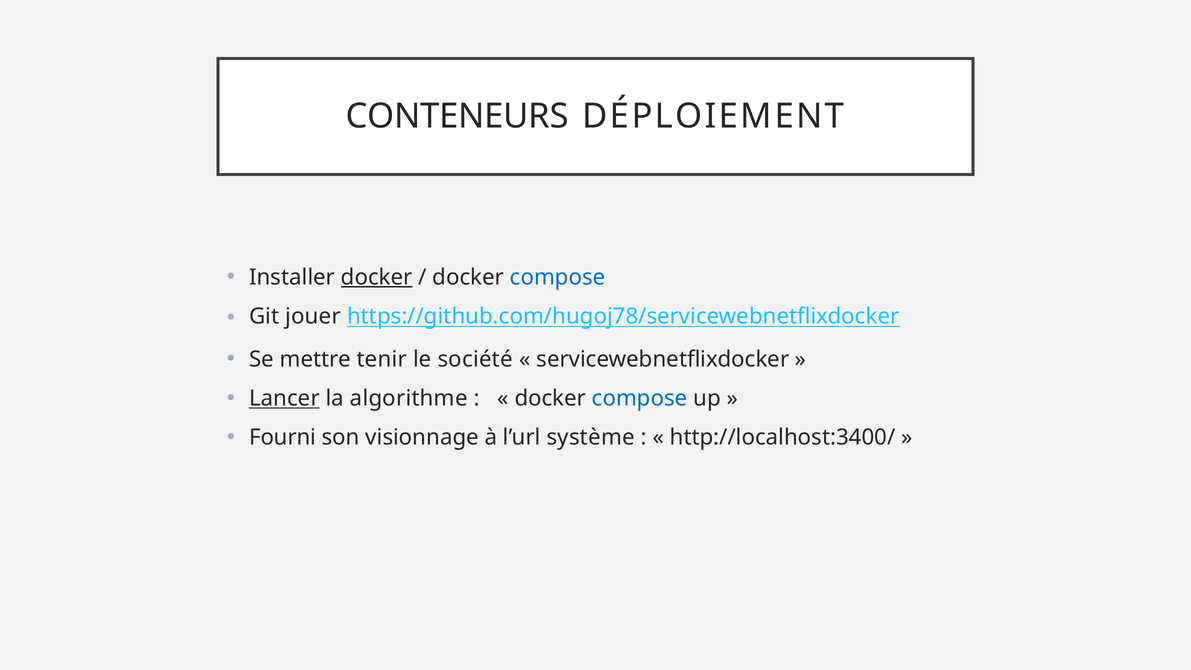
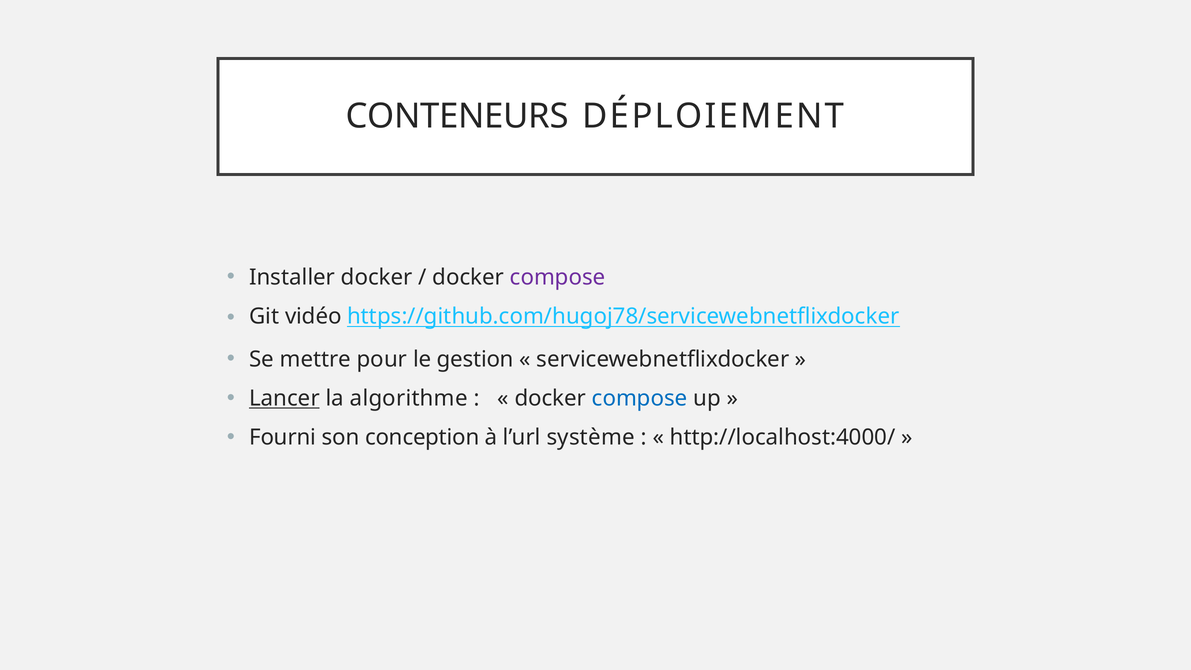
docker at (377, 277) underline: present -> none
compose at (558, 277) colour: blue -> purple
jouer: jouer -> vidéo
tenir: tenir -> pour
société: société -> gestion
visionnage: visionnage -> conception
http://localhost:3400/: http://localhost:3400/ -> http://localhost:4000/
